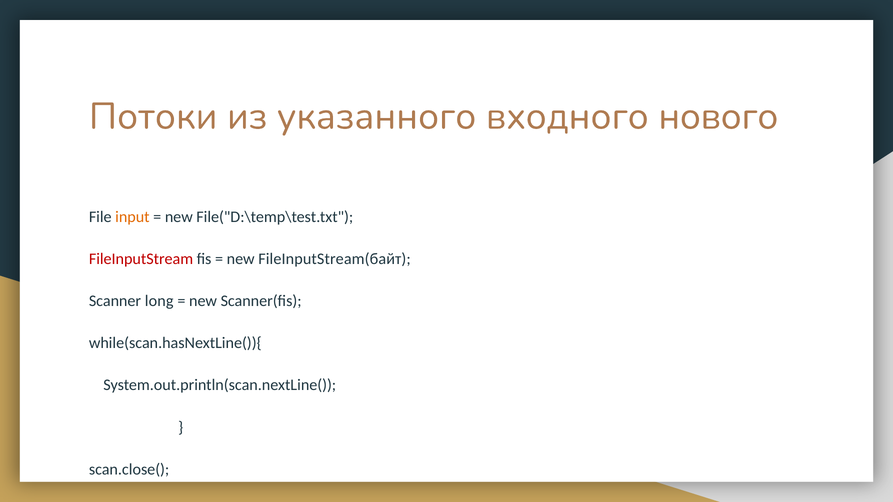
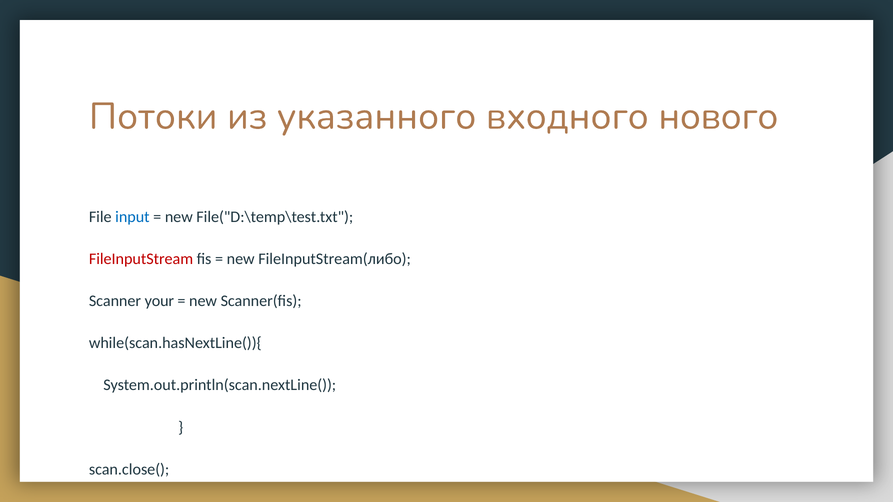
input colour: orange -> blue
FileInputStream(байт: FileInputStream(байт -> FileInputStream(либо
long: long -> your
